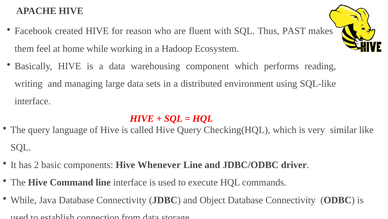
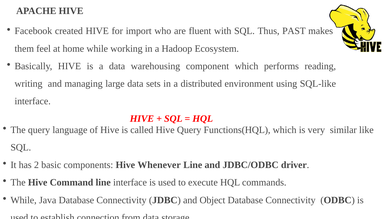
reason: reason -> import
Checking(HQL: Checking(HQL -> Functions(HQL
